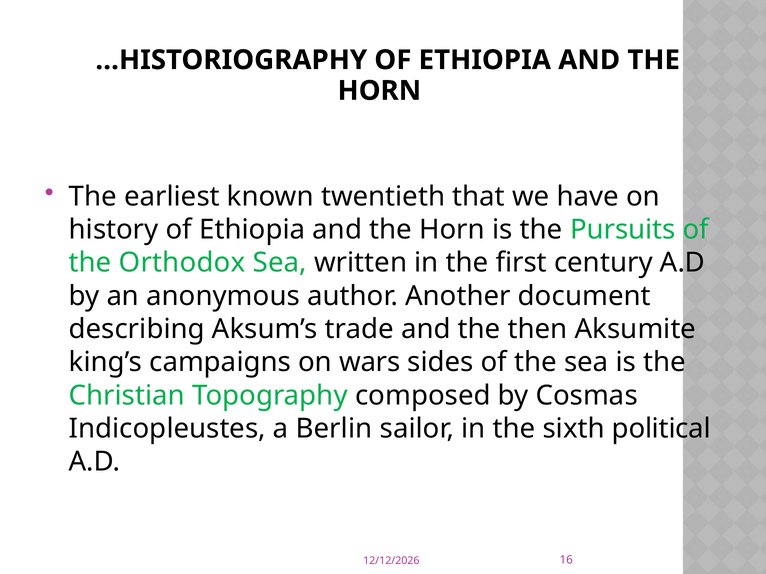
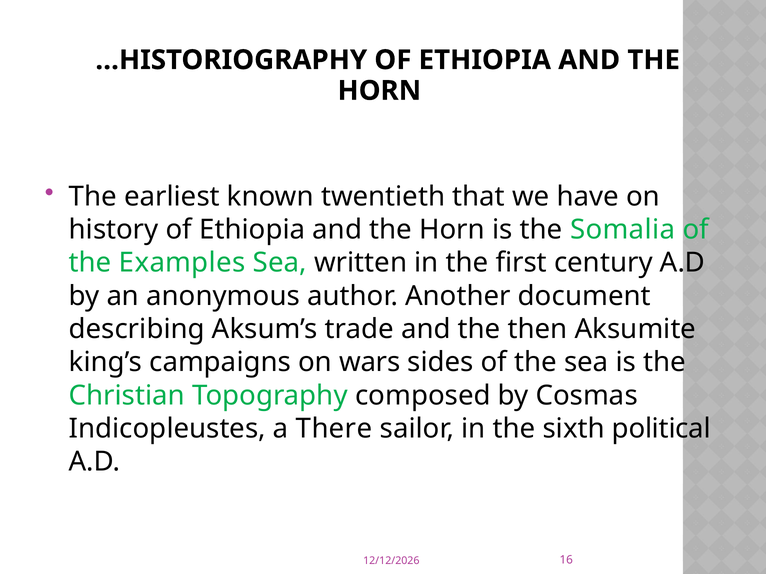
Pursuits: Pursuits -> Somalia
Orthodox: Orthodox -> Examples
Berlin: Berlin -> There
